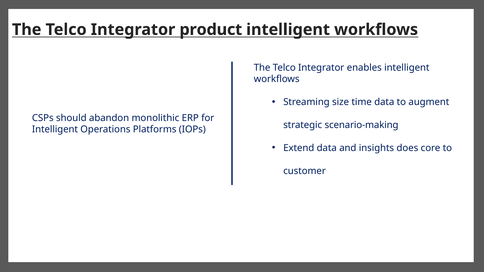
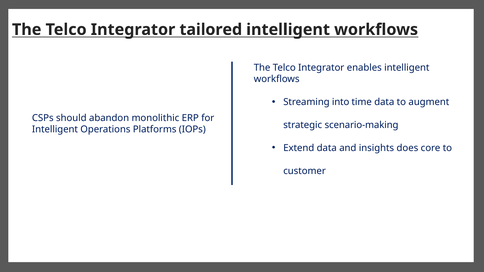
product: product -> tailored
size: size -> into
